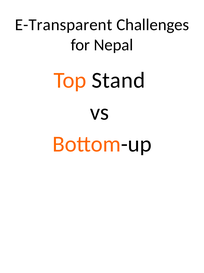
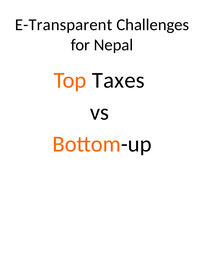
Stand: Stand -> Taxes
